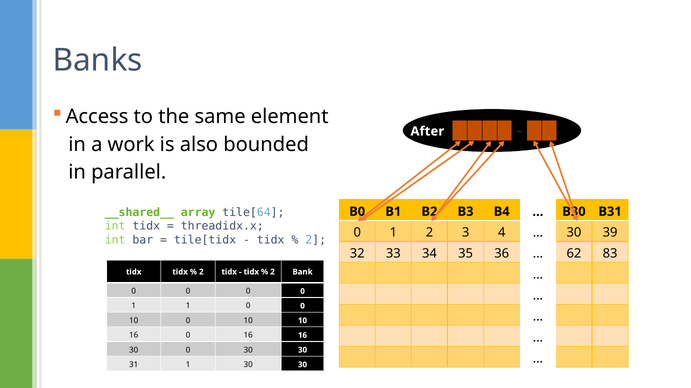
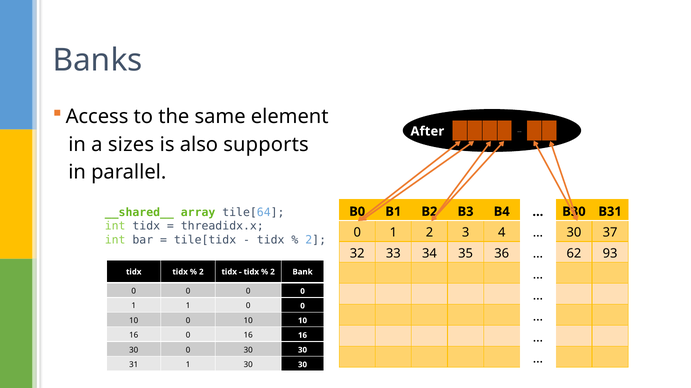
work: work -> sizes
bounded: bounded -> supports
39: 39 -> 37
83: 83 -> 93
